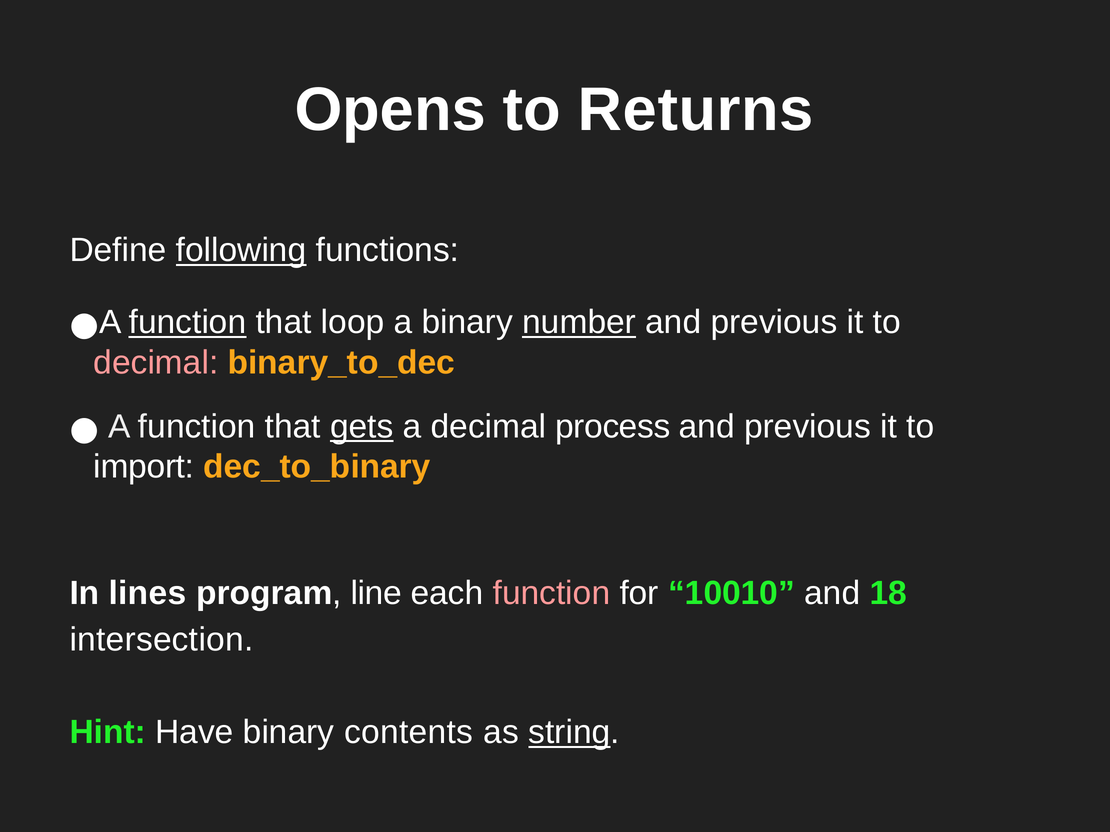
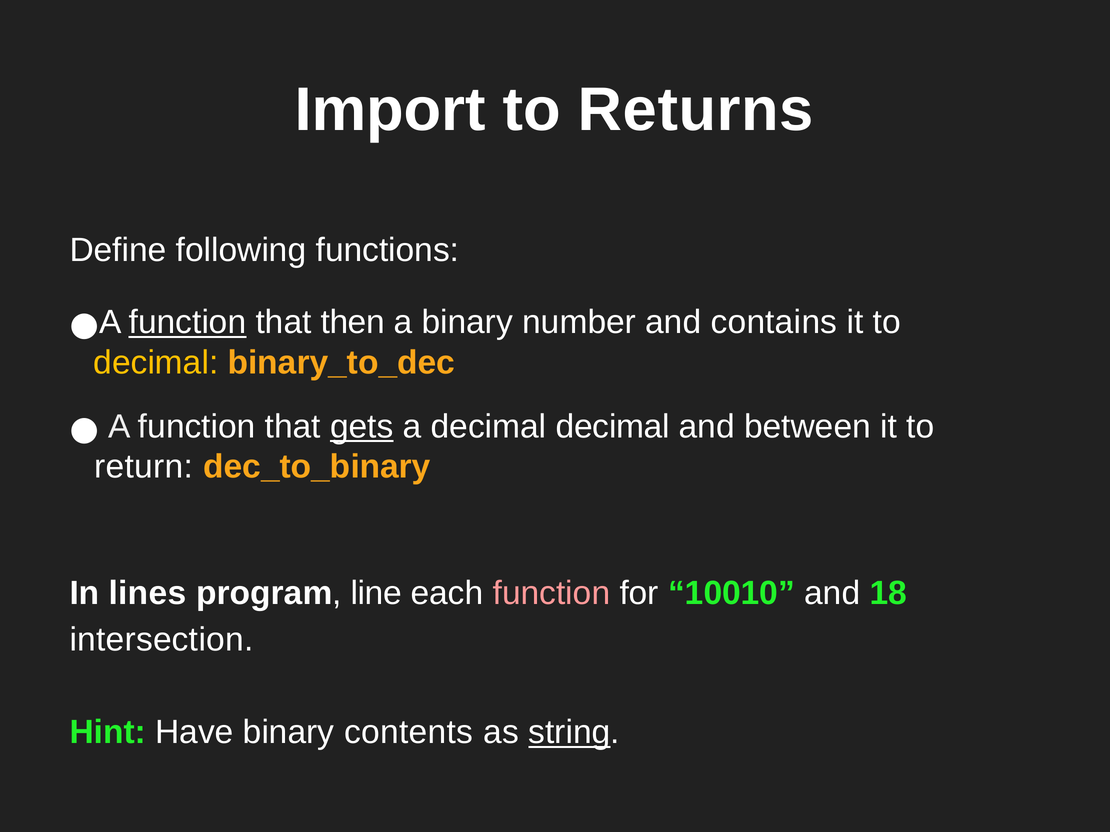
Opens: Opens -> Import
following underline: present -> none
loop: loop -> then
number underline: present -> none
previous at (774, 323): previous -> contains
decimal at (156, 363) colour: pink -> yellow
decimal process: process -> decimal
previous at (807, 427): previous -> between
import: import -> return
